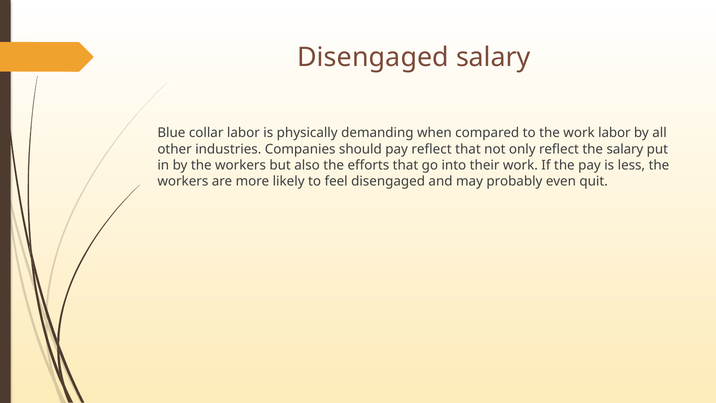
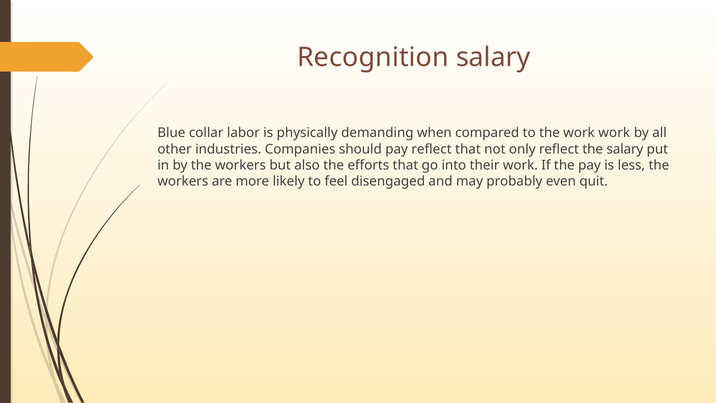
Disengaged at (373, 57): Disengaged -> Recognition
work labor: labor -> work
